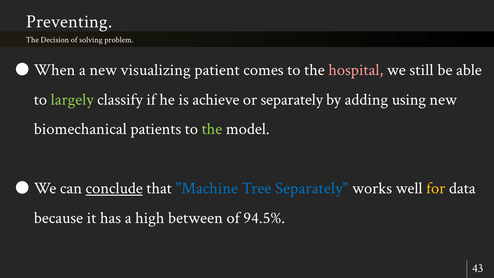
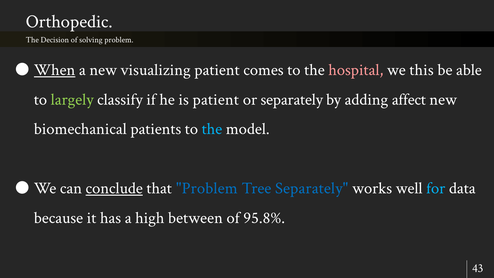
Preventing: Preventing -> Orthopedic
When underline: none -> present
still: still -> this
is achieve: achieve -> patient
using: using -> affect
the at (212, 129) colour: light green -> light blue
that Machine: Machine -> Problem
for colour: yellow -> light blue
94.5%: 94.5% -> 95.8%
